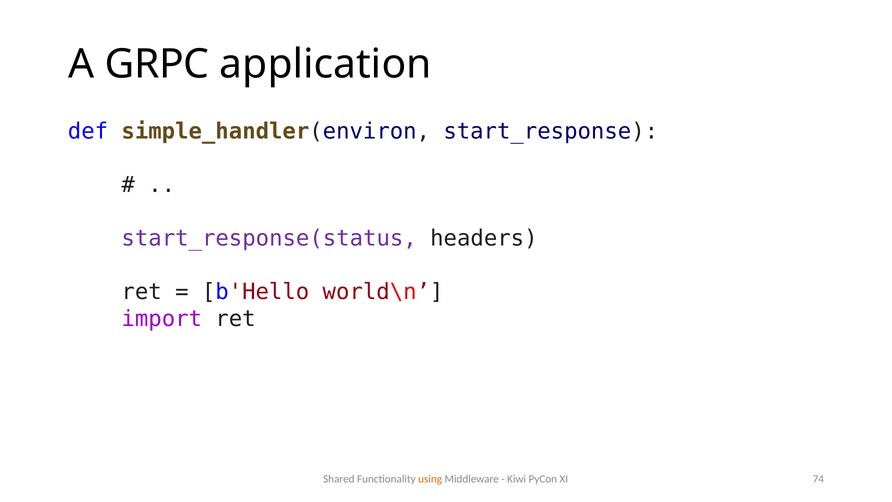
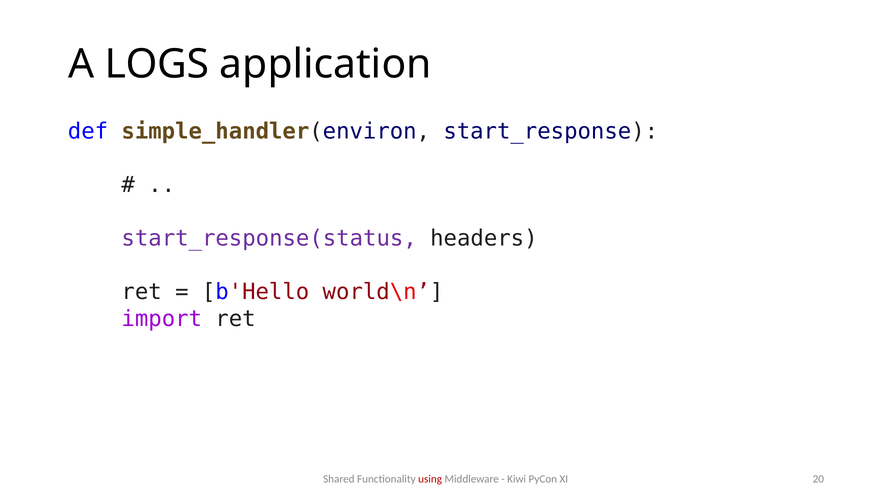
GRPC: GRPC -> LOGS
using colour: orange -> red
74: 74 -> 20
